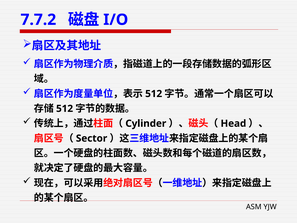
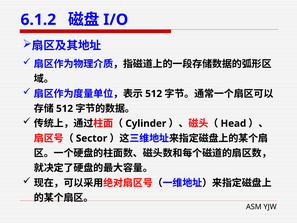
7.7.2: 7.7.2 -> 6.1.2
